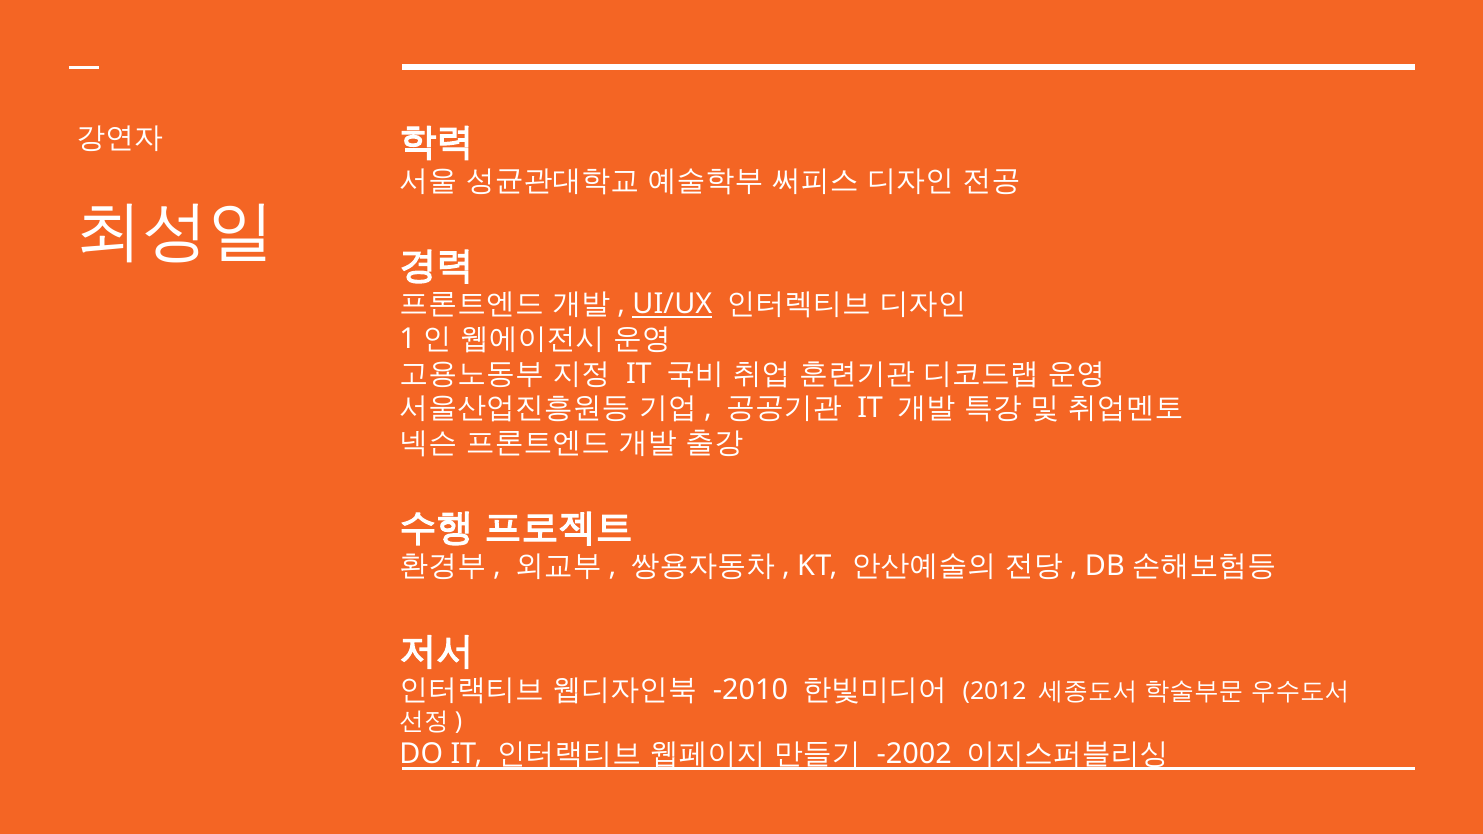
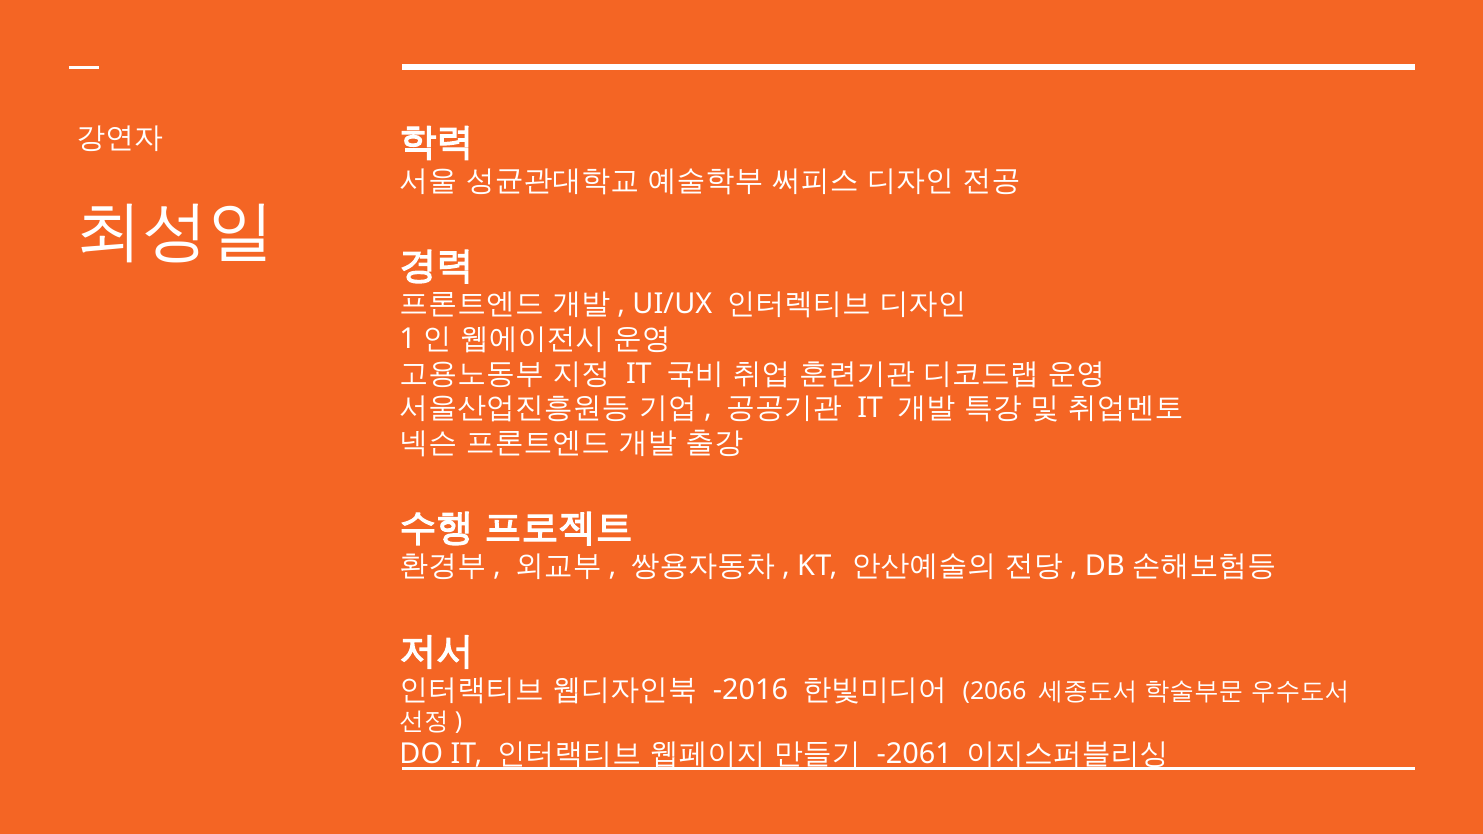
UI/UX underline: present -> none
-2010: -2010 -> -2016
2012: 2012 -> 2066
-2002: -2002 -> -2061
